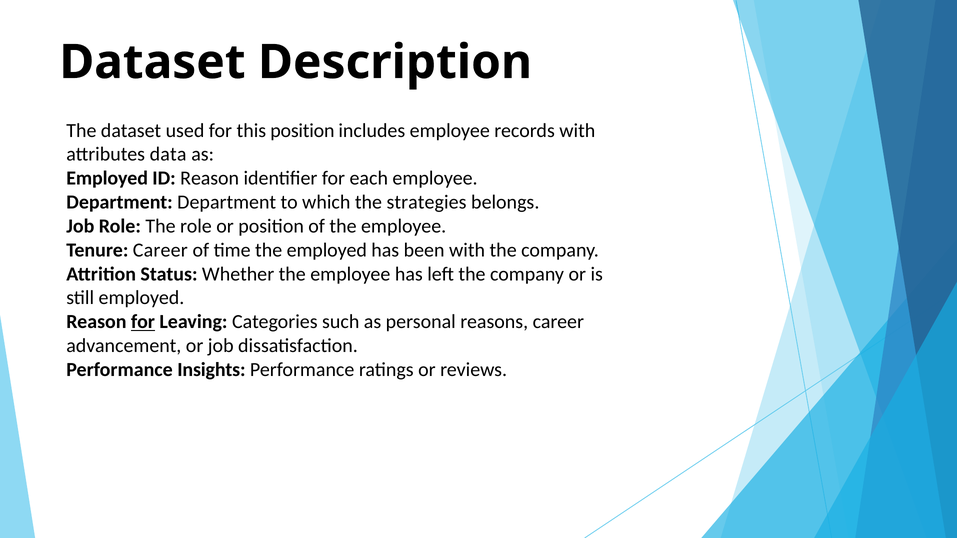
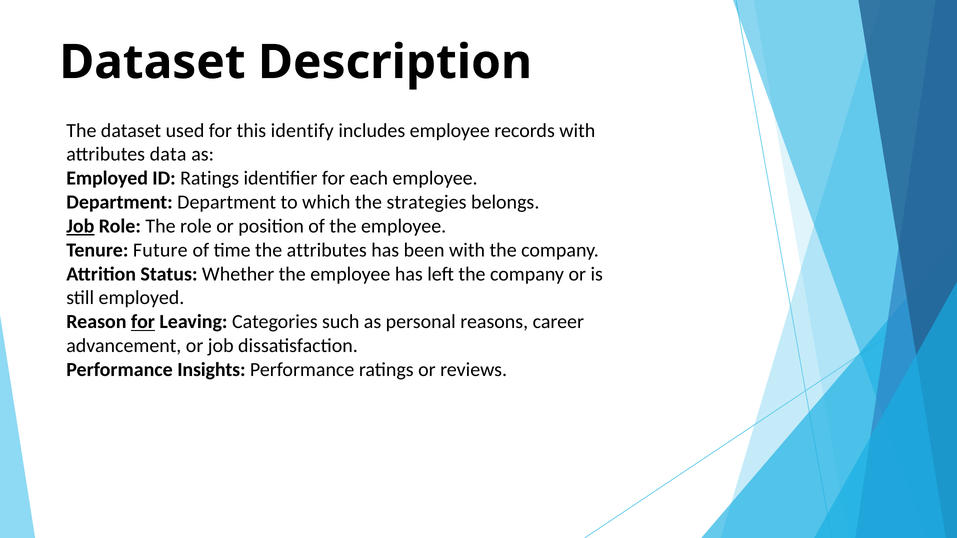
this position: position -> identify
ID Reason: Reason -> Ratings
Job at (80, 226) underline: none -> present
Tenure Career: Career -> Future
the employed: employed -> attributes
